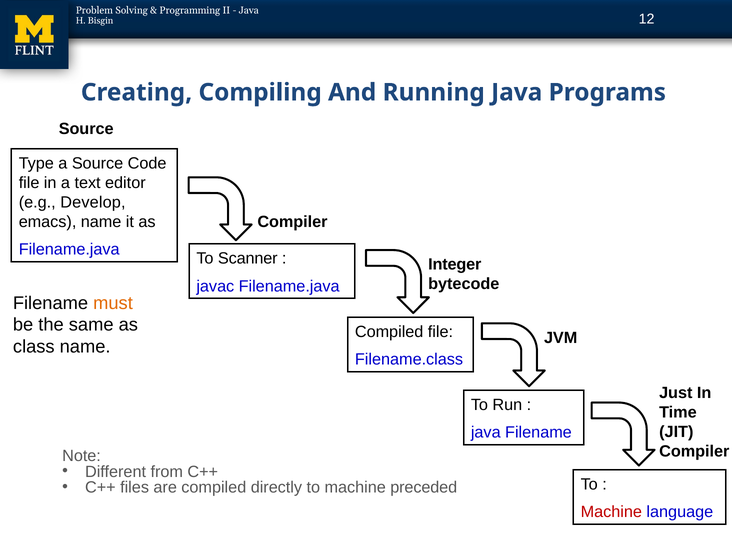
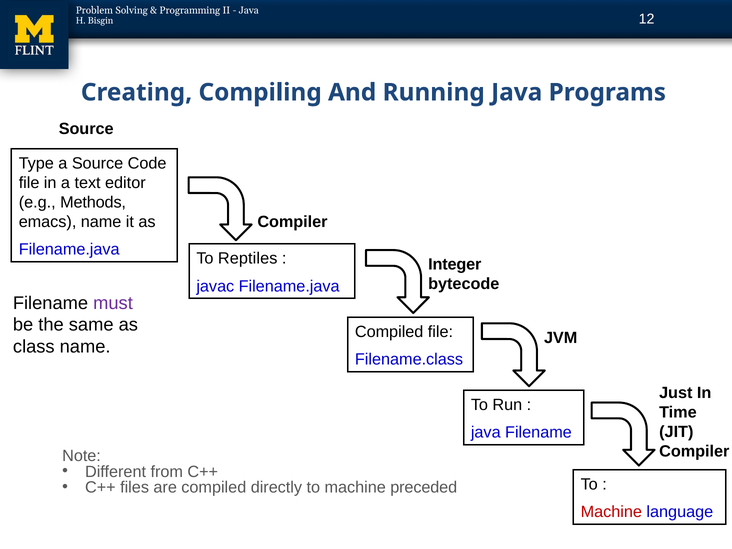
Develop: Develop -> Methods
Scanner: Scanner -> Reptiles
must colour: orange -> purple
